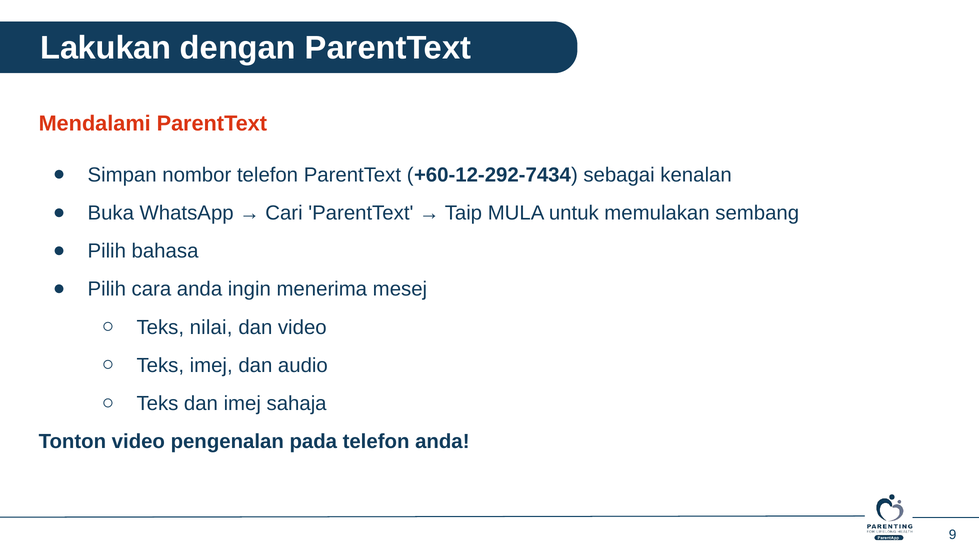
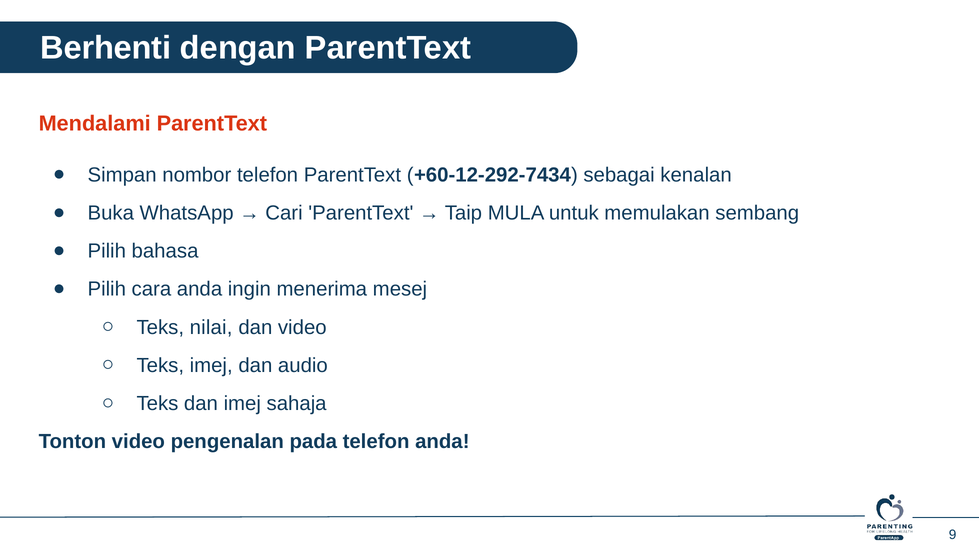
Lakukan: Lakukan -> Berhenti
